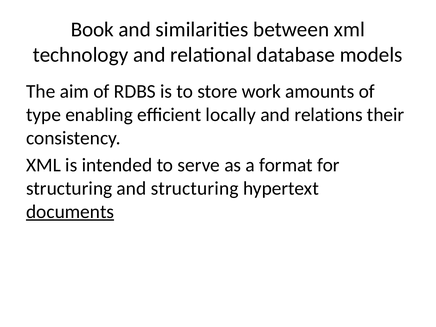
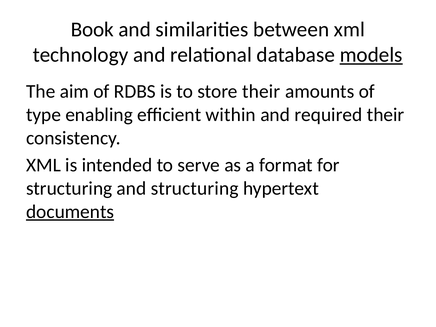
models underline: none -> present
store work: work -> their
locally: locally -> within
relations: relations -> required
